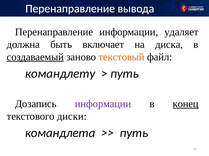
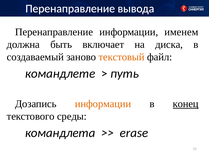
удаляет: удаляет -> именем
создаваемый underline: present -> none
командлету: командлету -> командлете
информации at (103, 104) colour: purple -> orange
диски: диски -> среды
путь at (134, 134): путь -> erase
